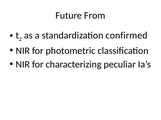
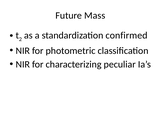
From: From -> Mass
